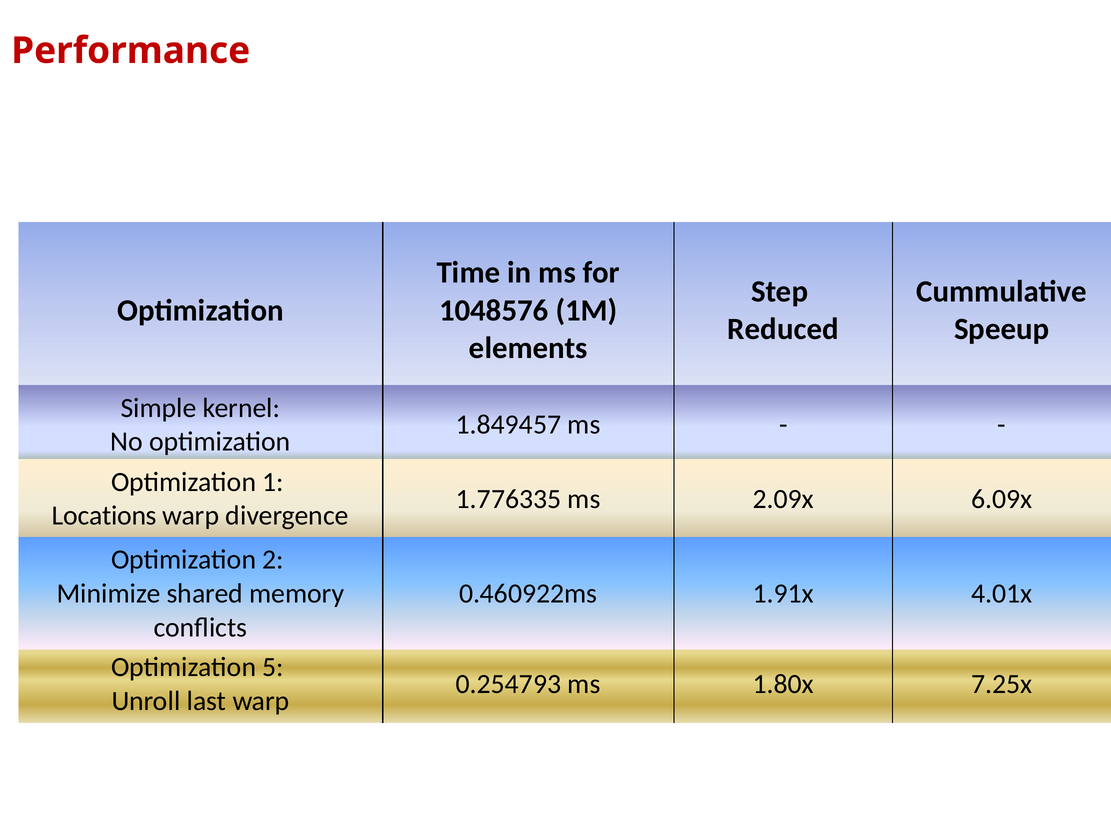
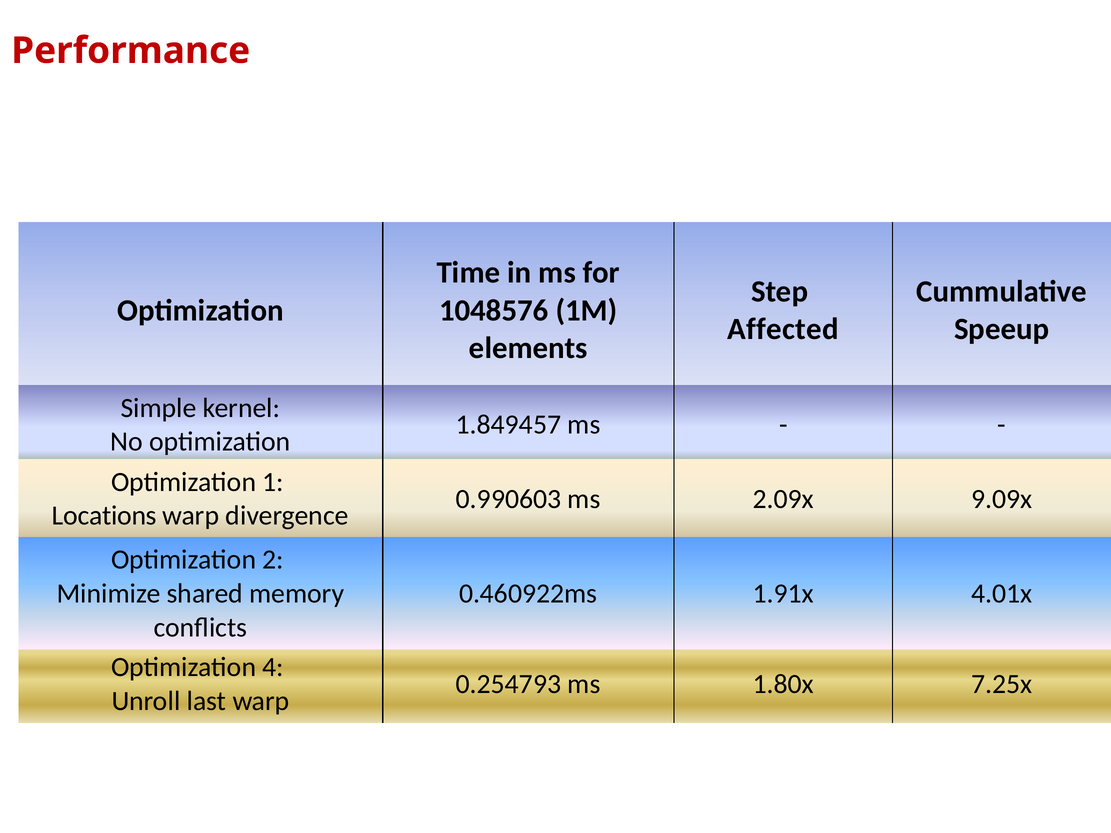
Reduced: Reduced -> Affected
1.776335: 1.776335 -> 0.990603
6.09x: 6.09x -> 9.09x
5: 5 -> 4
